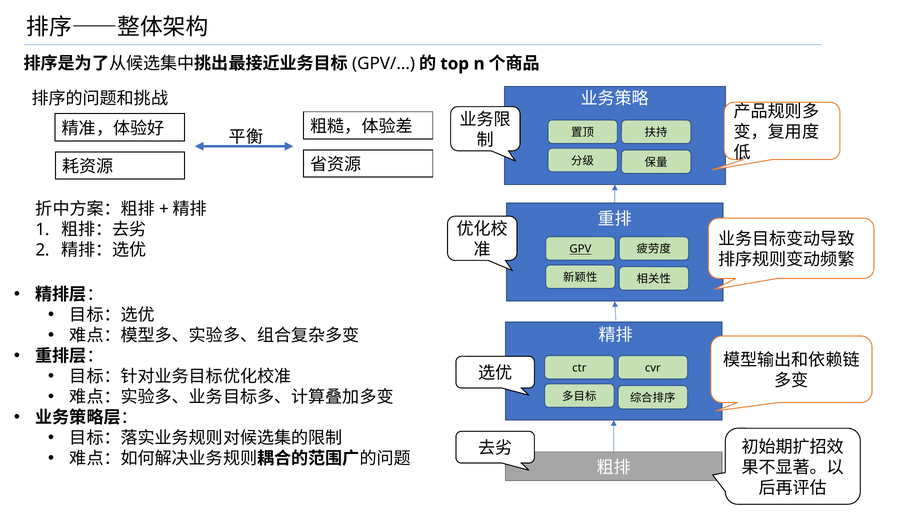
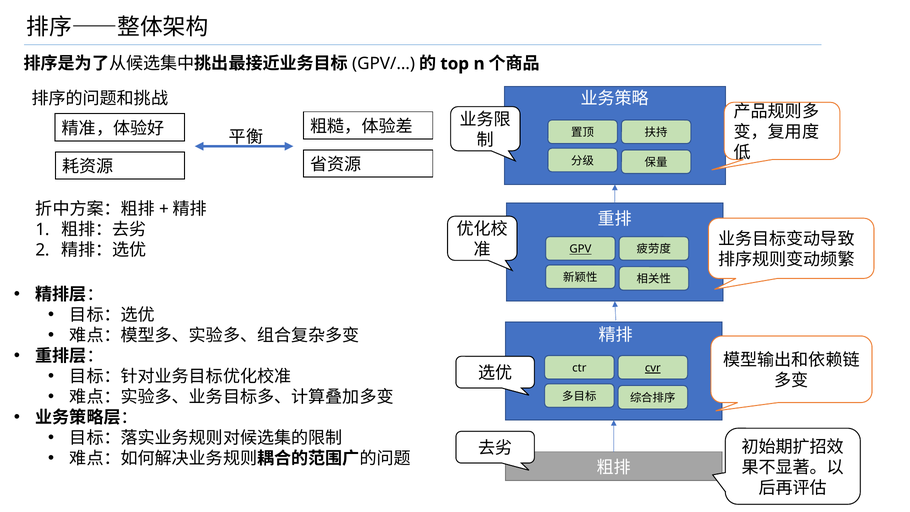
cvr underline: none -> present
